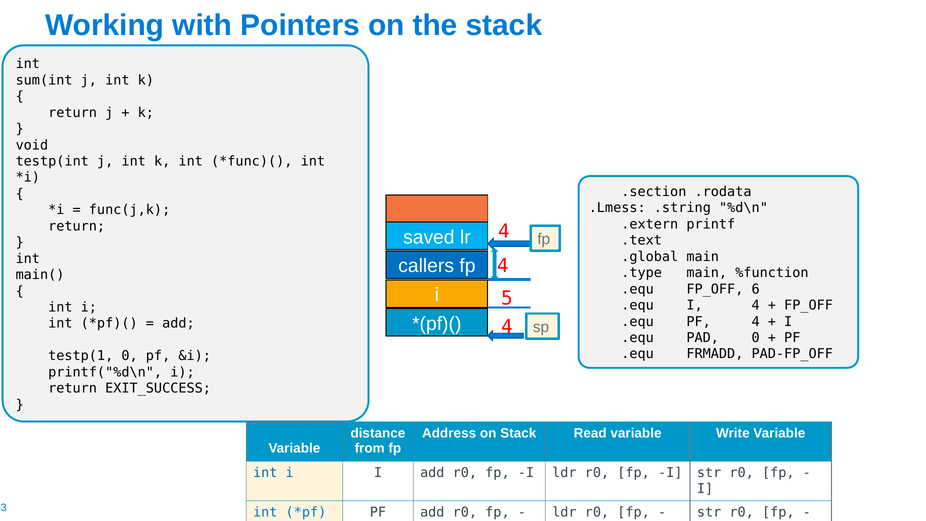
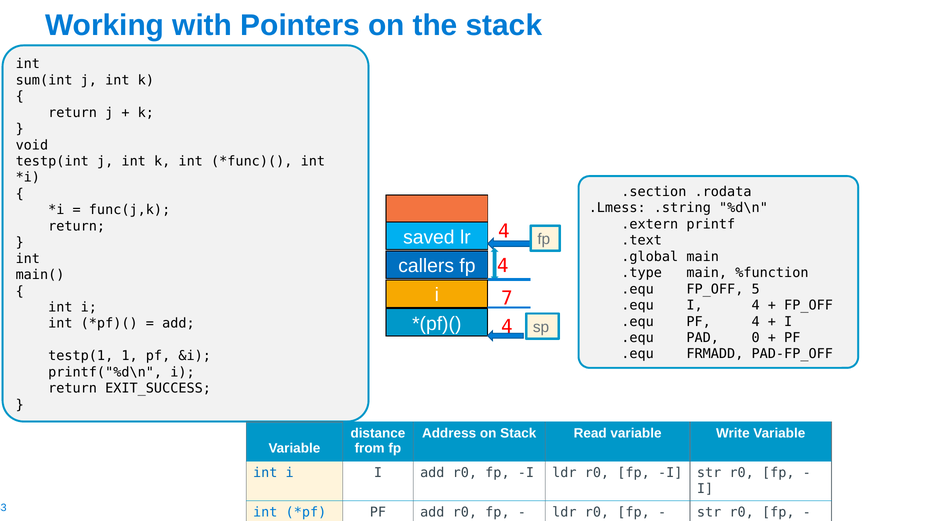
6: 6 -> 5
5: 5 -> 7
testp(1 0: 0 -> 1
